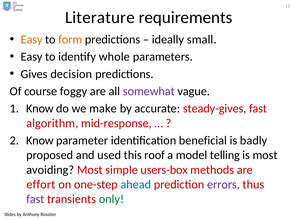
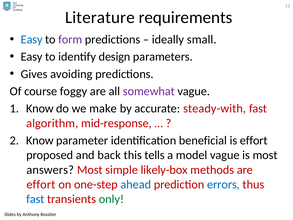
Easy at (32, 39) colour: orange -> blue
form colour: orange -> purple
whole: whole -> design
decision: decision -> avoiding
steady-gives: steady-gives -> steady-with
is badly: badly -> effort
used: used -> back
roof: roof -> tells
model telling: telling -> vague
avoiding: avoiding -> answers
users-box: users-box -> likely-box
errors colour: purple -> blue
fast at (35, 199) colour: purple -> blue
